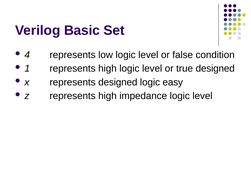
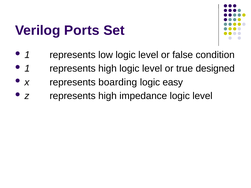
Basic: Basic -> Ports
4 at (27, 55): 4 -> 1
represents designed: designed -> boarding
